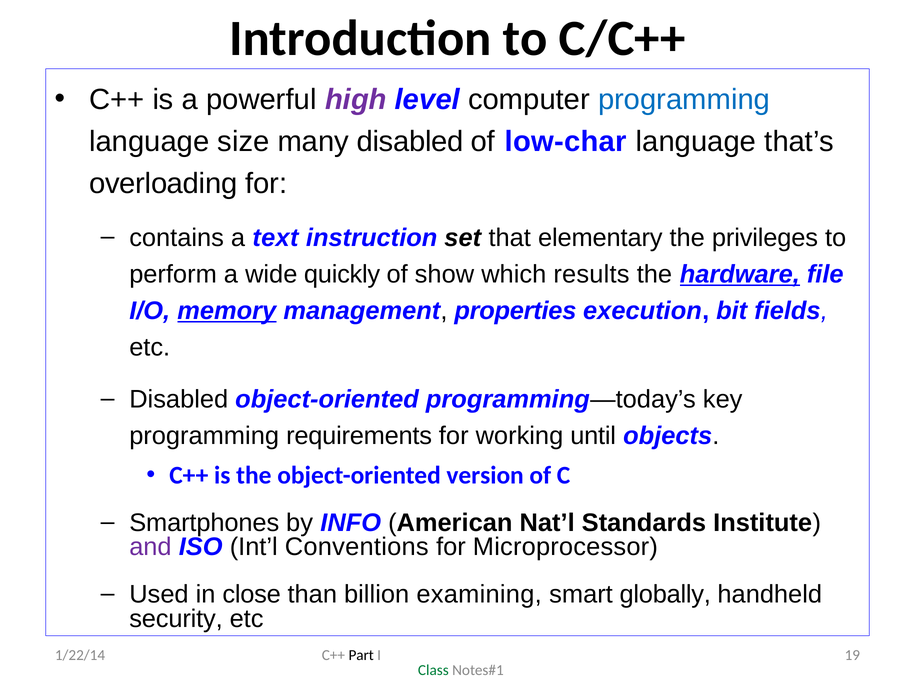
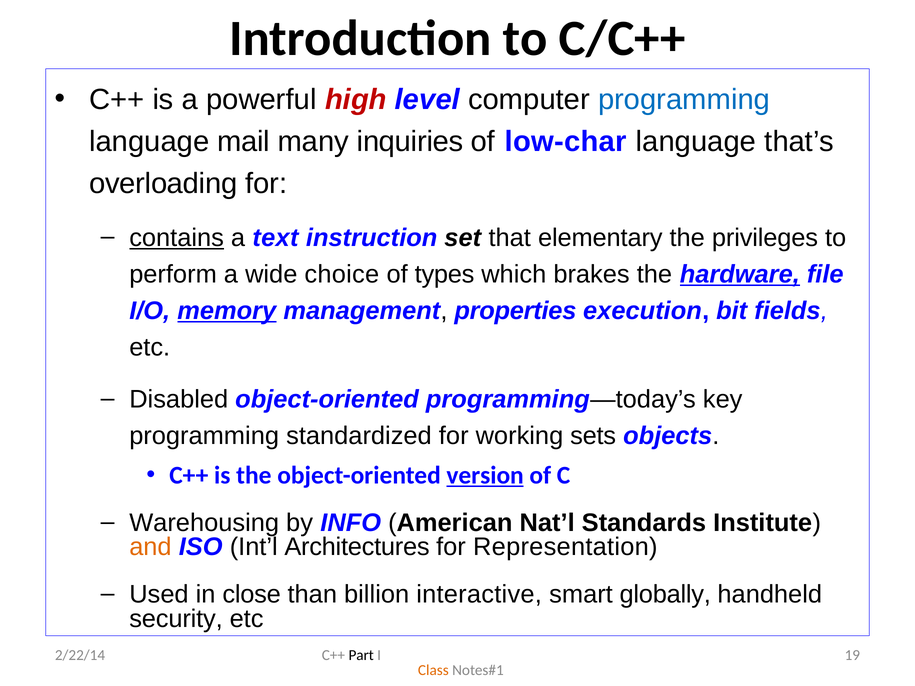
high colour: purple -> red
size: size -> mail
many disabled: disabled -> inquiries
contains underline: none -> present
quickly: quickly -> choice
show: show -> types
results: results -> brakes
requirements: requirements -> standardized
until: until -> sets
version underline: none -> present
Smartphones: Smartphones -> Warehousing
and colour: purple -> orange
Conventions: Conventions -> Architectures
Microprocessor: Microprocessor -> Representation
examining: examining -> interactive
1/22/14: 1/22/14 -> 2/22/14
Class colour: green -> orange
